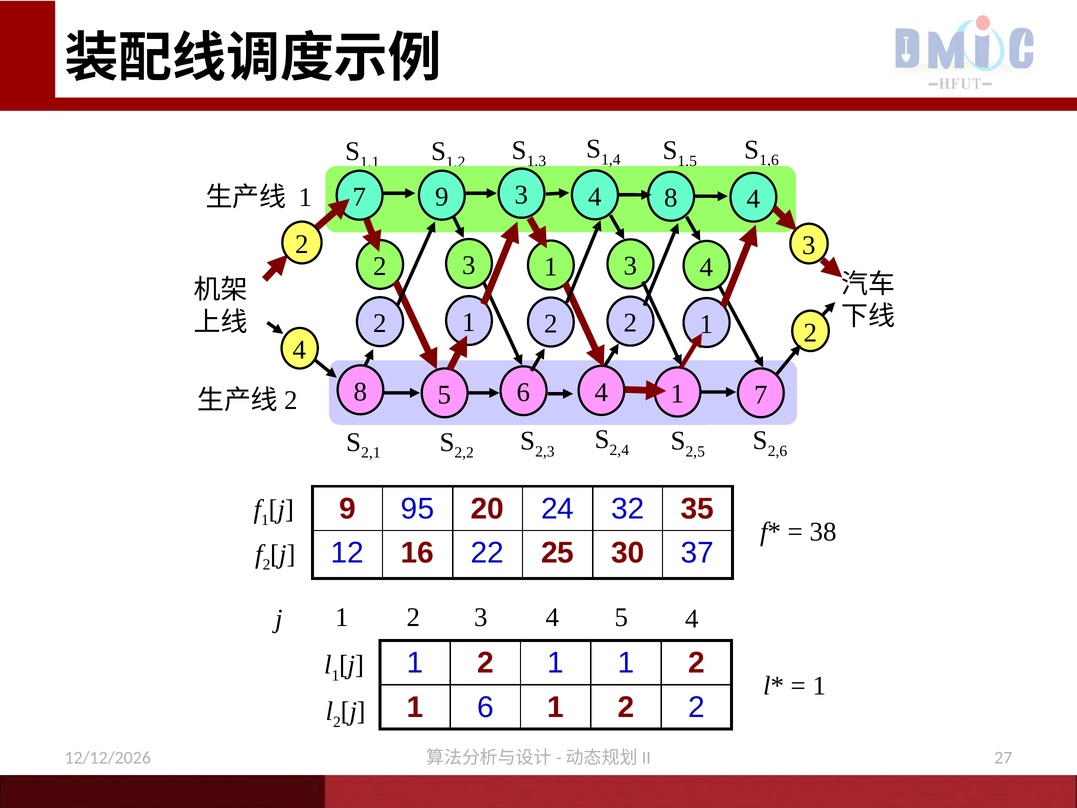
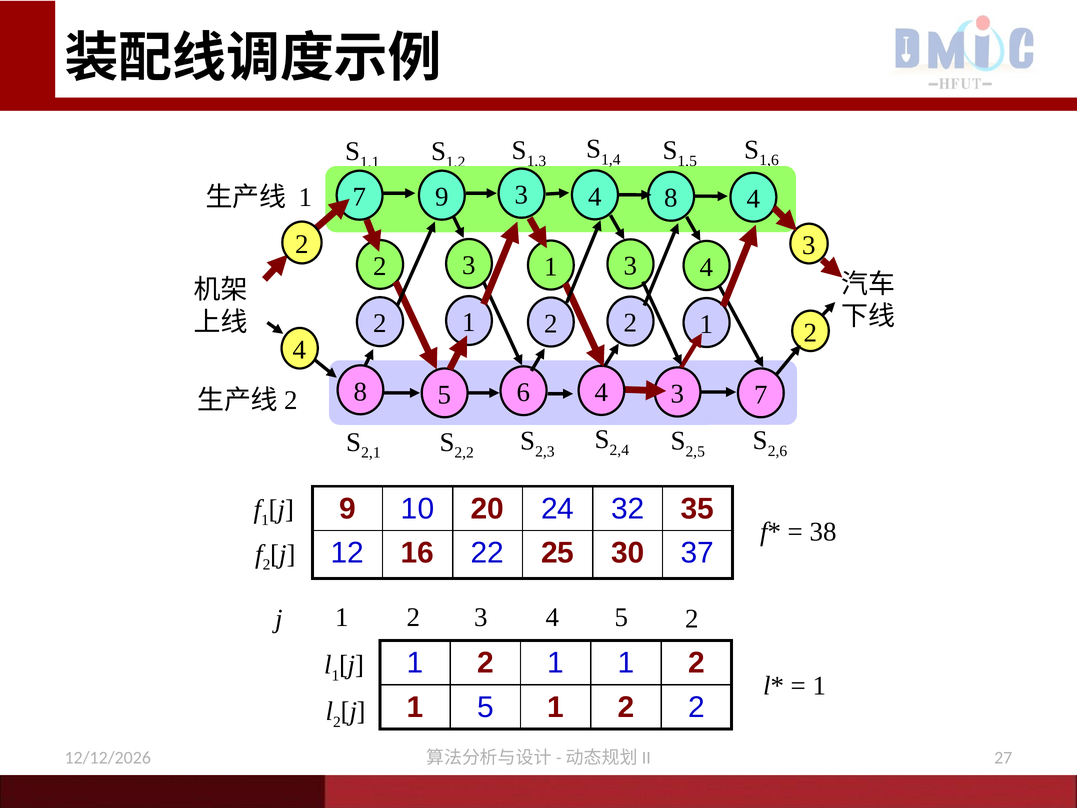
5 6 1: 1 -> 3
95: 95 -> 10
5 4: 4 -> 2
1 6: 6 -> 5
